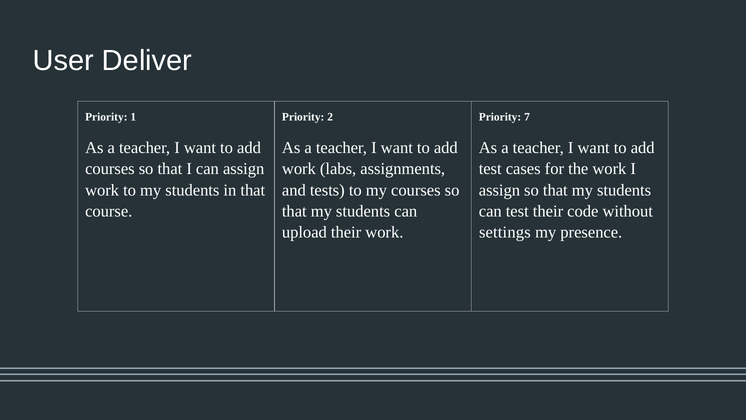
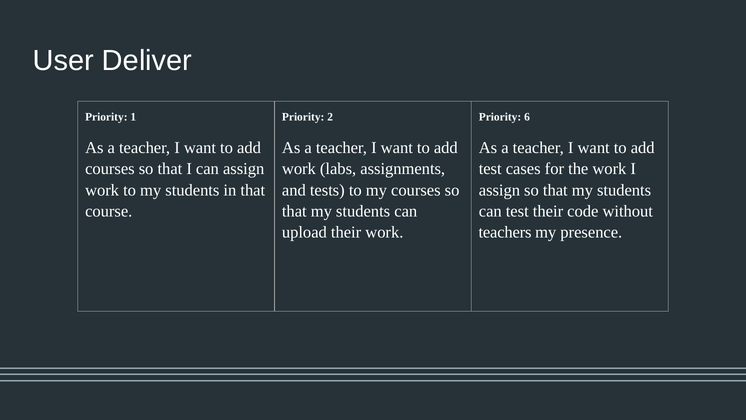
7: 7 -> 6
settings: settings -> teachers
